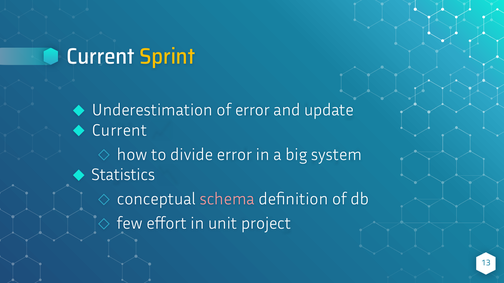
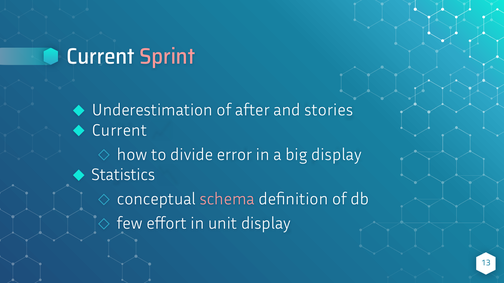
Sprint colour: yellow -> pink
of error: error -> after
update: update -> stories
big system: system -> display
unit project: project -> display
